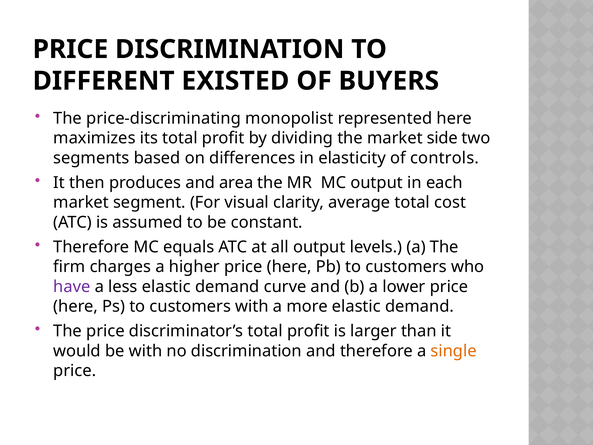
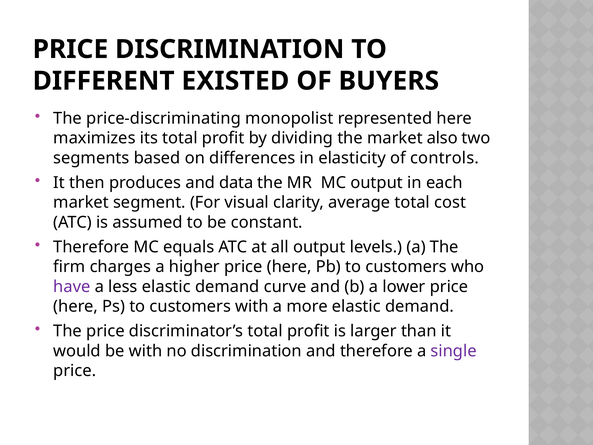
side: side -> also
area: area -> data
single colour: orange -> purple
